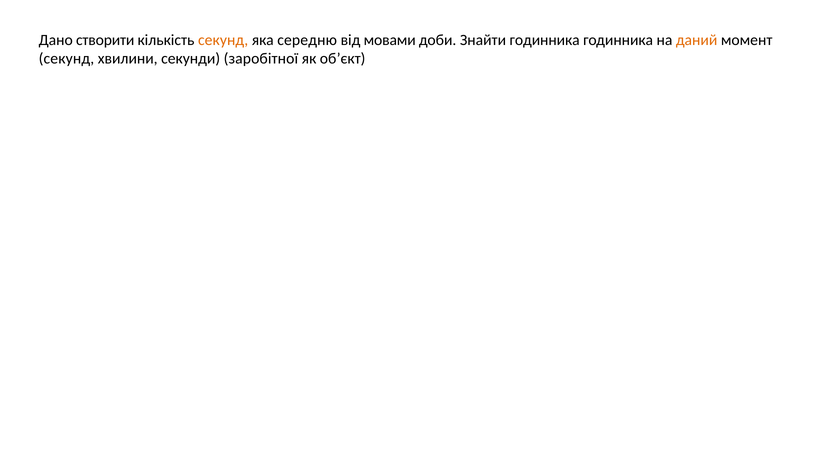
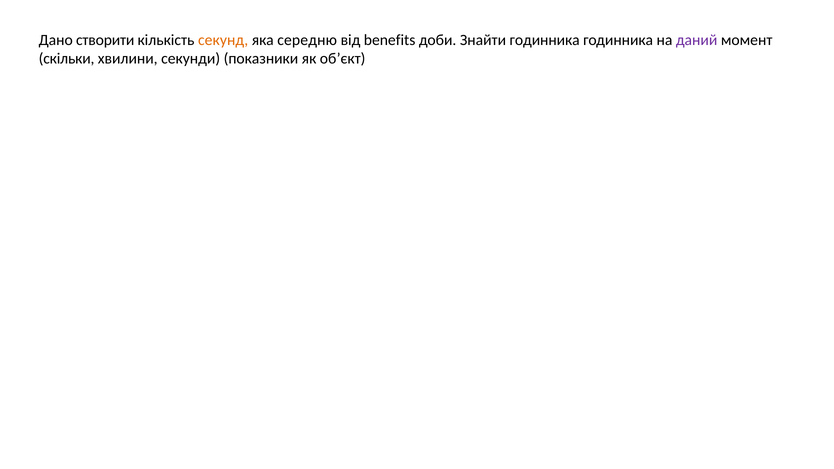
мовами: мовами -> benefits
даний colour: orange -> purple
секунд at (66, 59): секунд -> скільки
заробітної: заробітної -> показники
